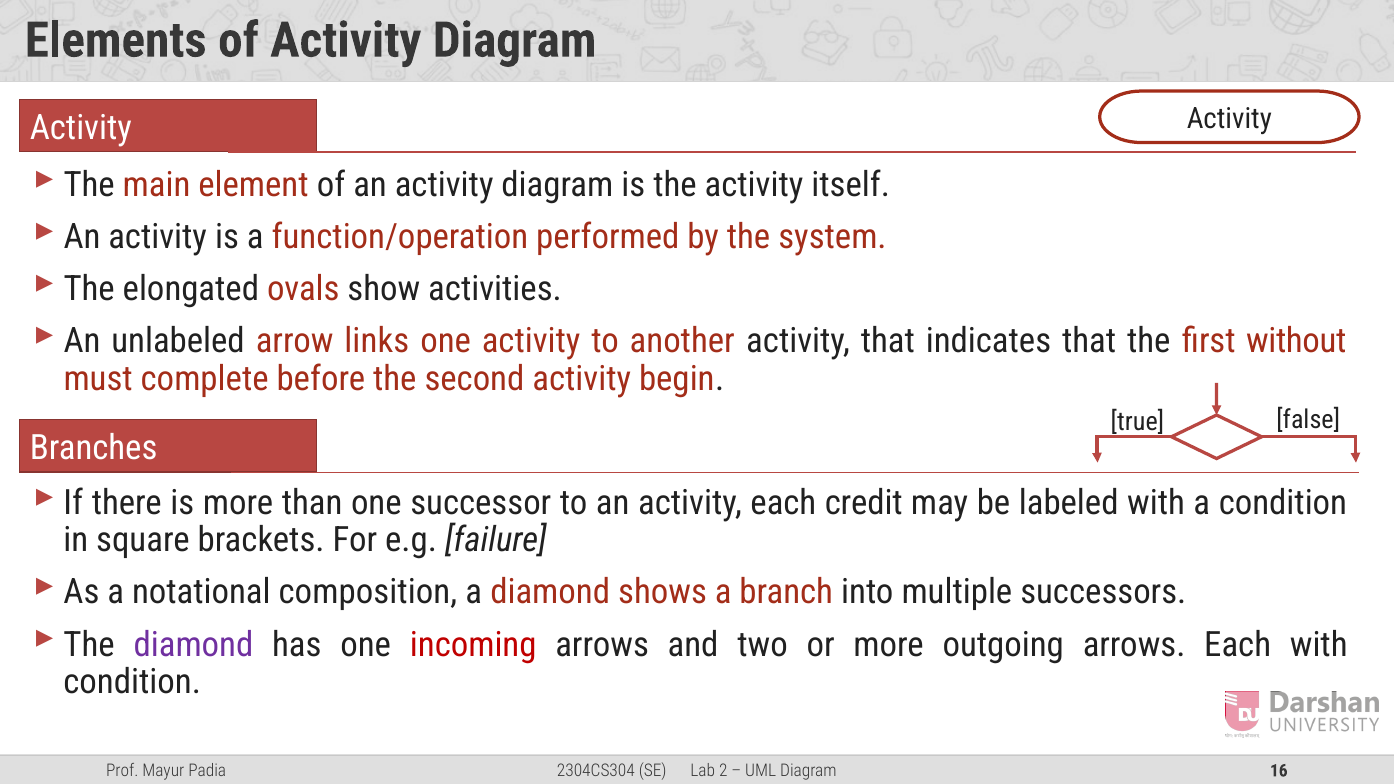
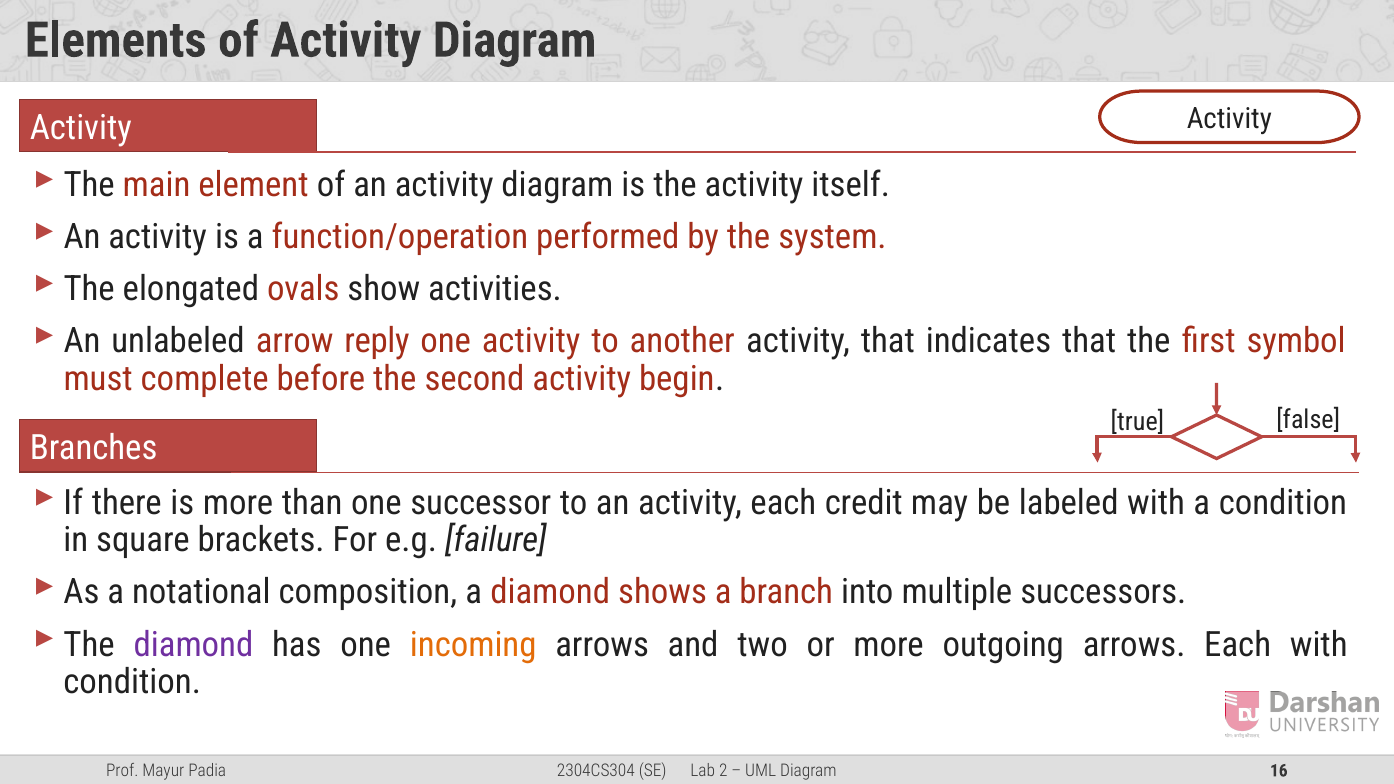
links: links -> reply
without: without -> symbol
incoming colour: red -> orange
